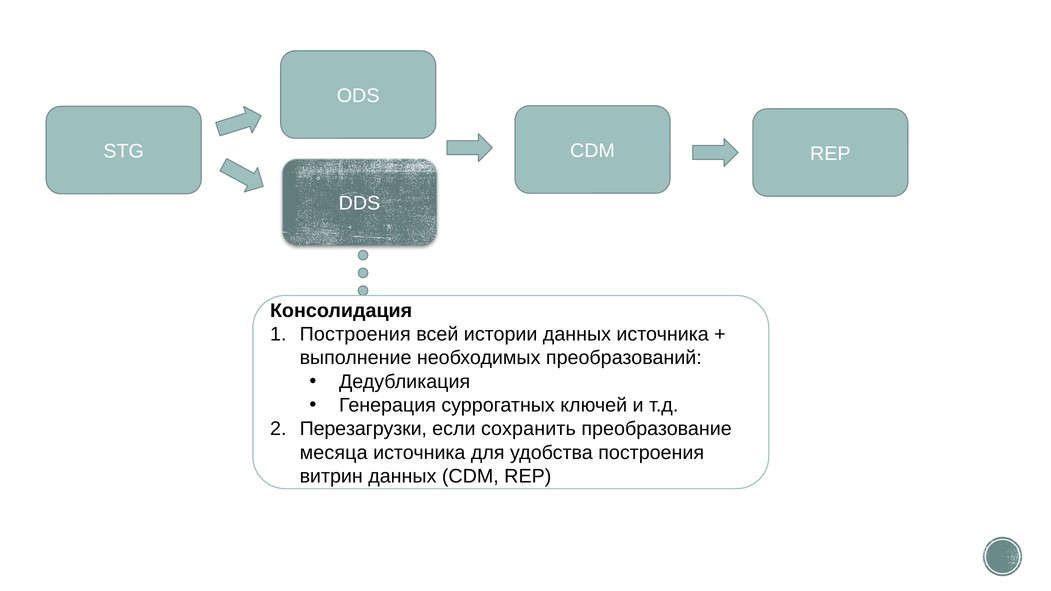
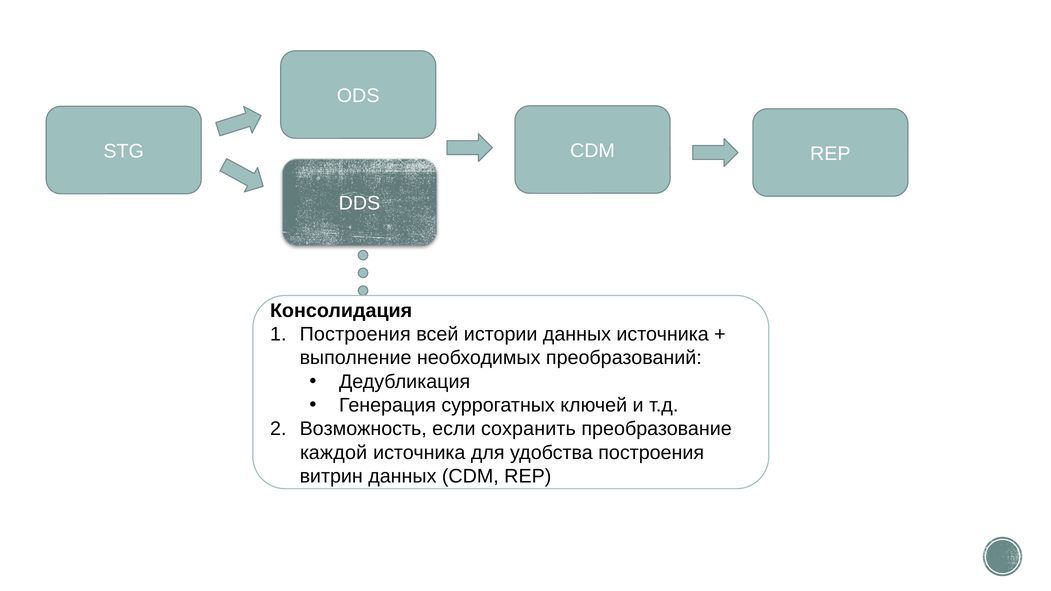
Перезагрузки: Перезагрузки -> Возможность
месяца: месяца -> каждой
